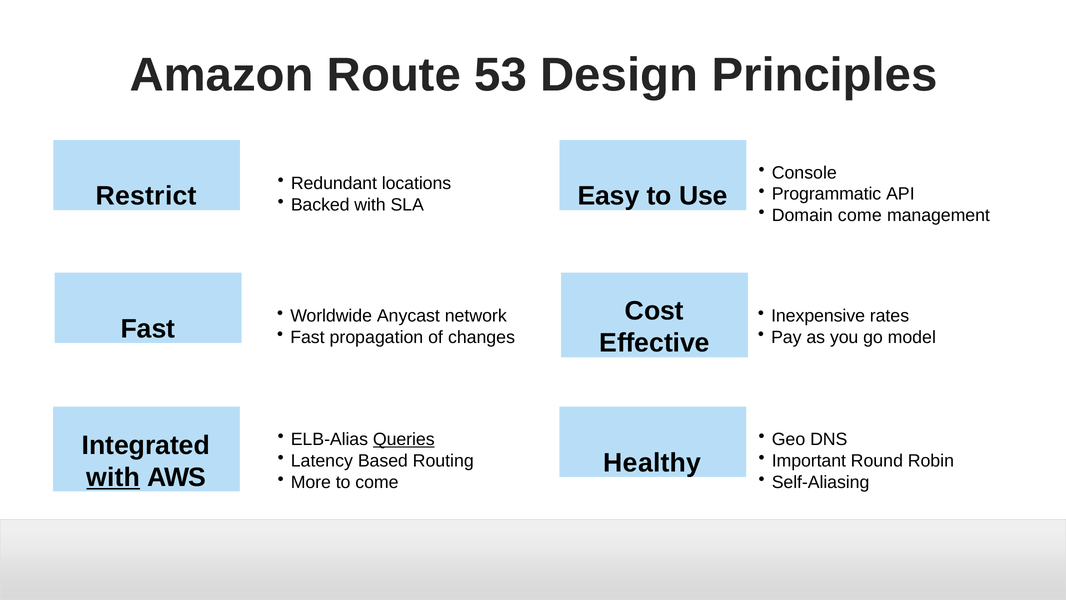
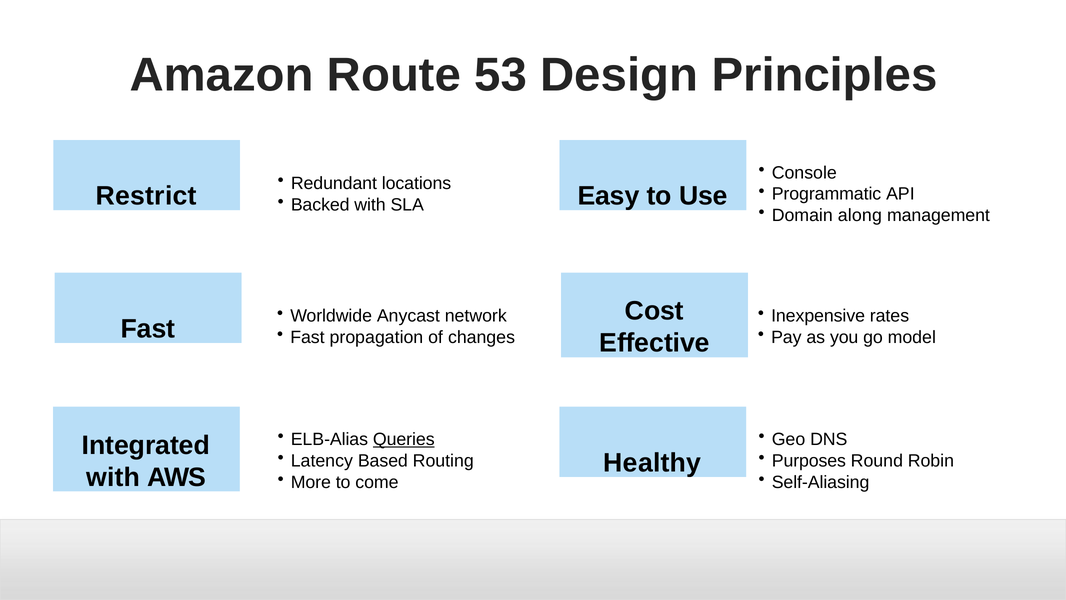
Domain come: come -> along
Important: Important -> Purposes
with at (113, 477) underline: present -> none
